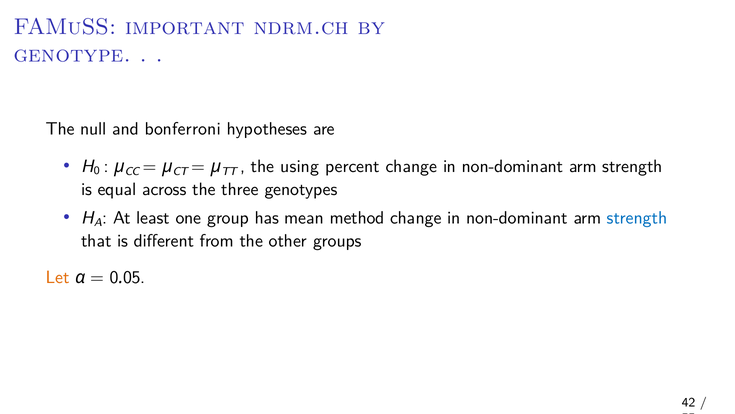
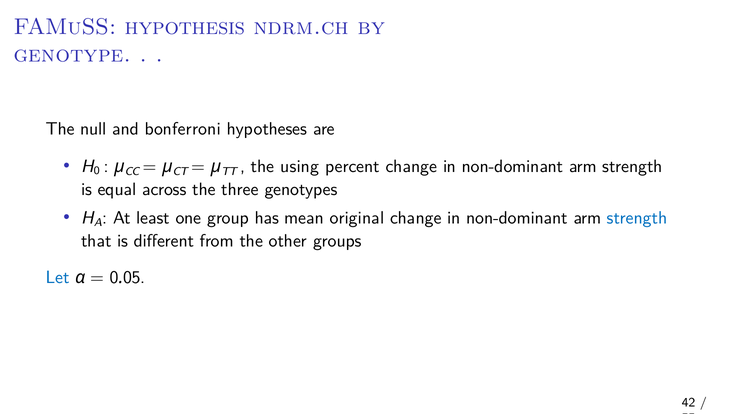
important: important -> hypothesis
method: method -> original
Let colour: orange -> blue
